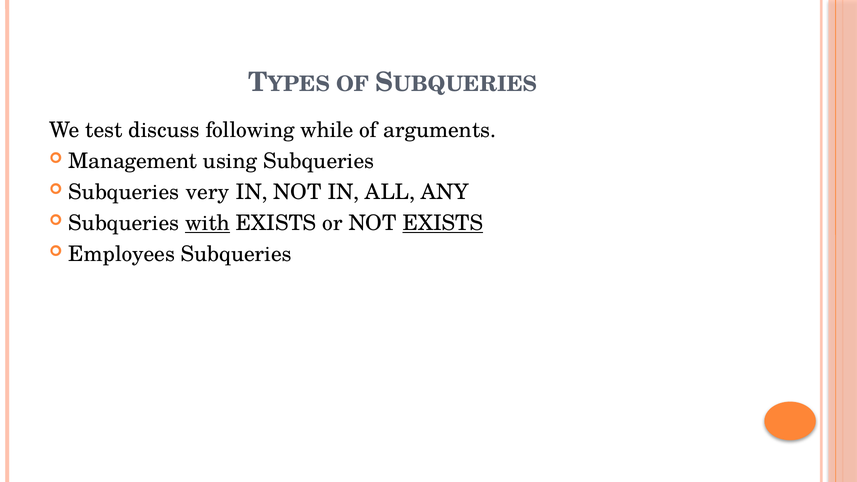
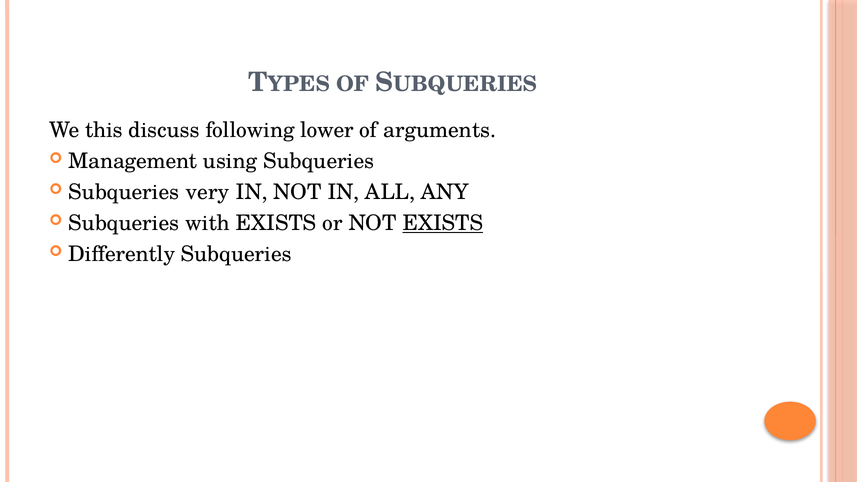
test: test -> this
while: while -> lower
with underline: present -> none
Employees: Employees -> Differently
